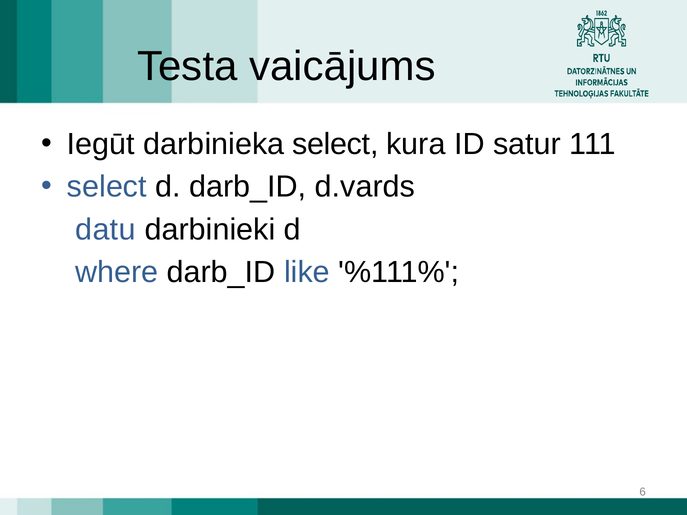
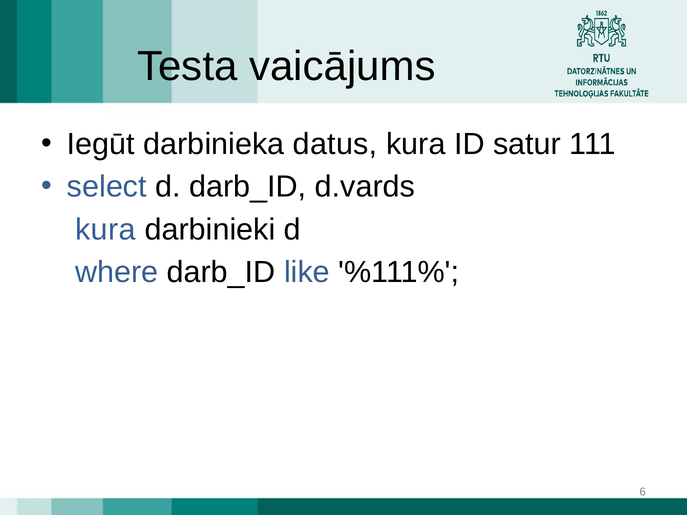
darbinieka select: select -> datus
datu at (105, 230): datu -> kura
